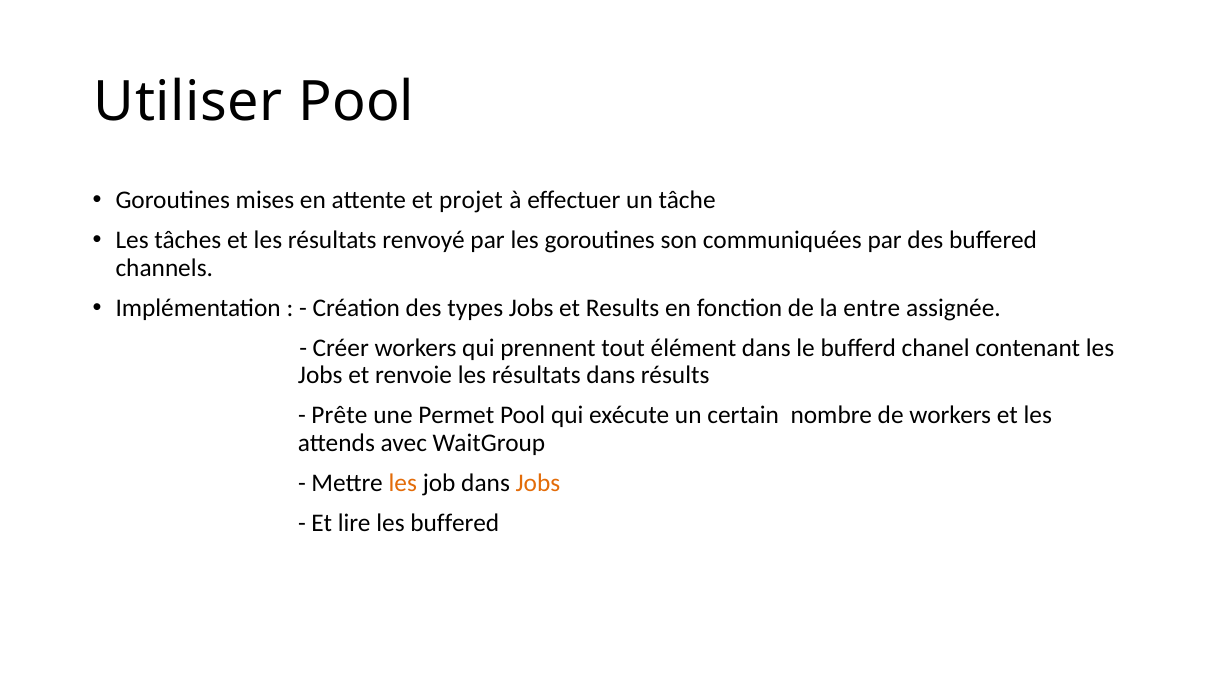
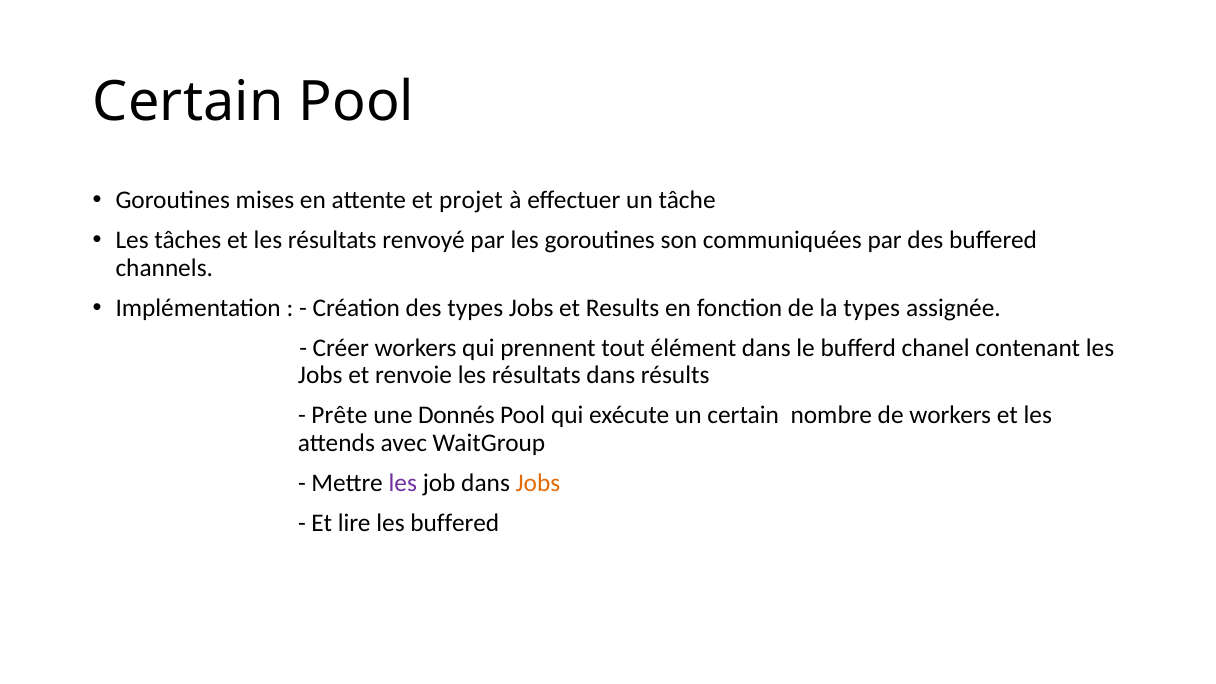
Utiliser at (188, 102): Utiliser -> Certain
la entre: entre -> types
Permet: Permet -> Donnés
les at (403, 483) colour: orange -> purple
